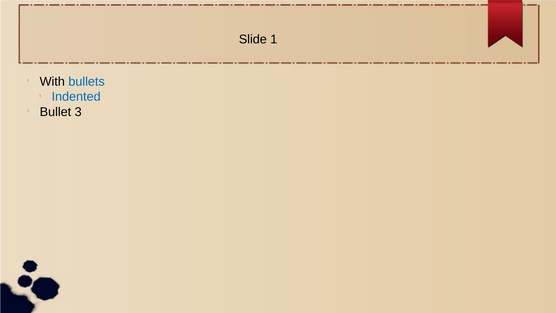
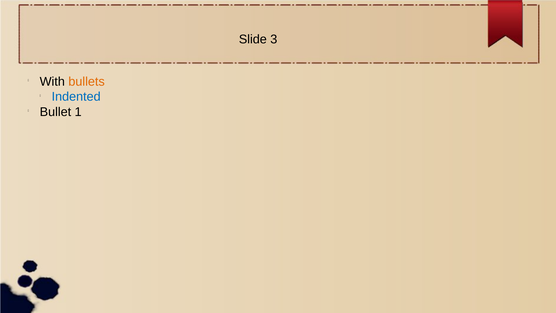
1: 1 -> 3
bullets colour: blue -> orange
3: 3 -> 1
